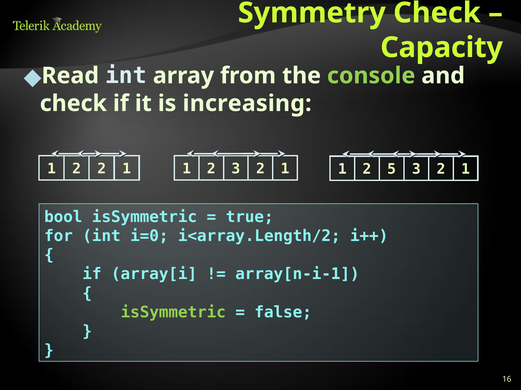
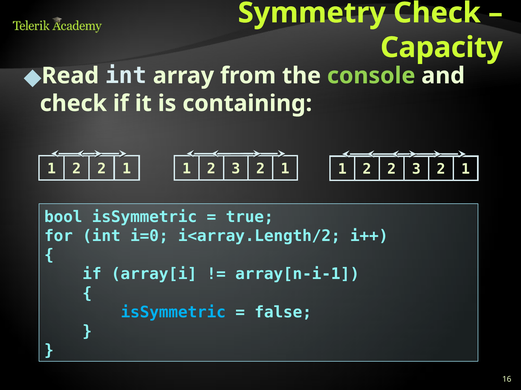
increasing: increasing -> containing
5 at (392, 169): 5 -> 2
isSymmetric at (173, 313) colour: light green -> light blue
